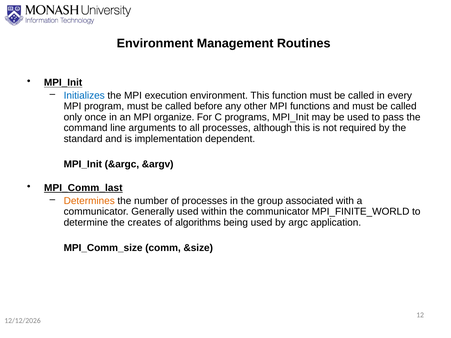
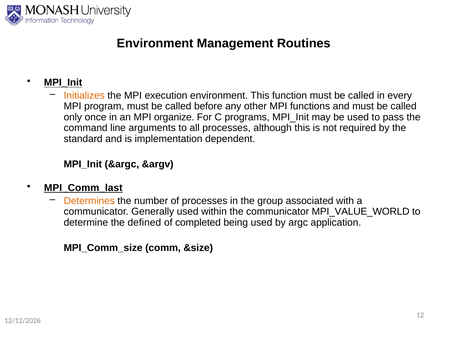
Initializes colour: blue -> orange
MPI_FINITE_WORLD: MPI_FINITE_WORLD -> MPI_VALUE_WORLD
creates: creates -> defined
algorithms: algorithms -> completed
